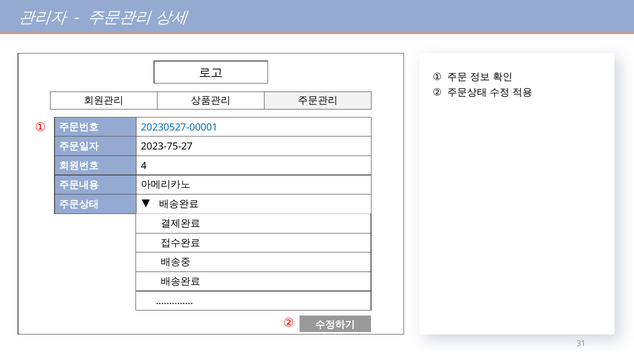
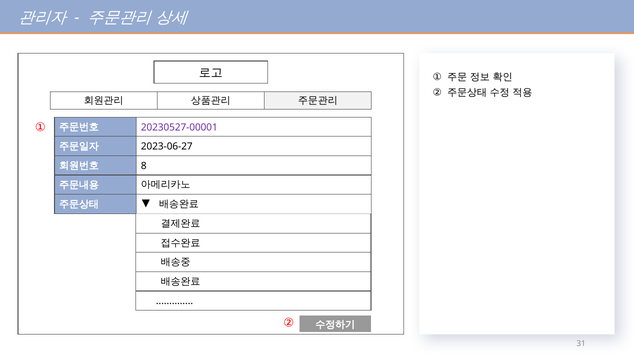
20230527-00001 colour: blue -> purple
2023-75-27: 2023-75-27 -> 2023-06-27
4: 4 -> 8
